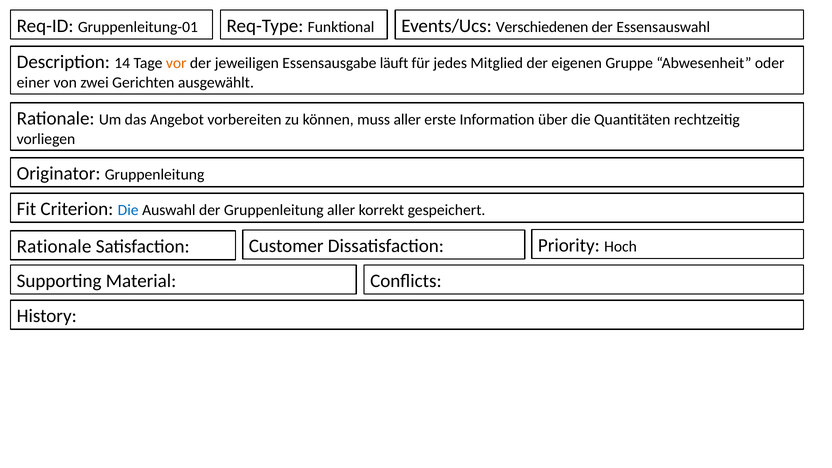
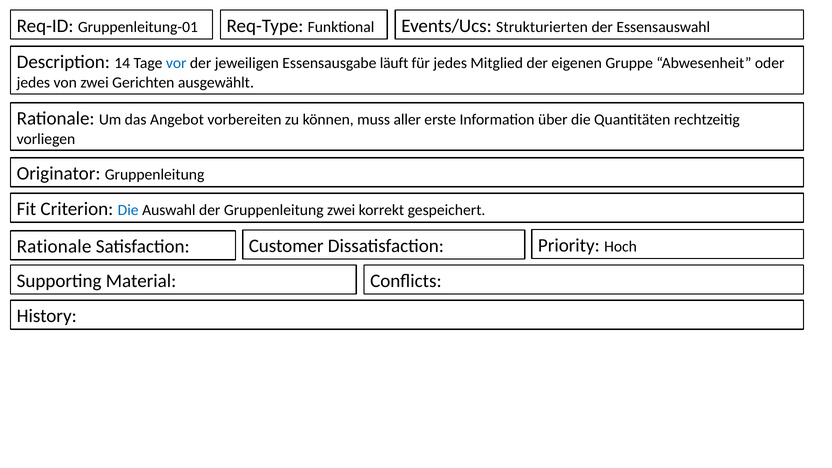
Verschiedenen: Verschiedenen -> Strukturierten
vor colour: orange -> blue
einer at (33, 83): einer -> jedes
Gruppenleitung aller: aller -> zwei
